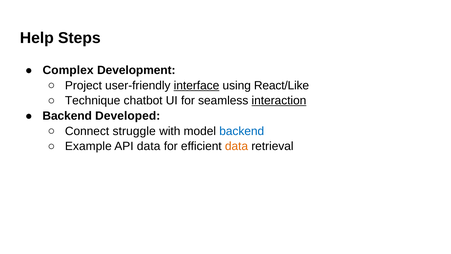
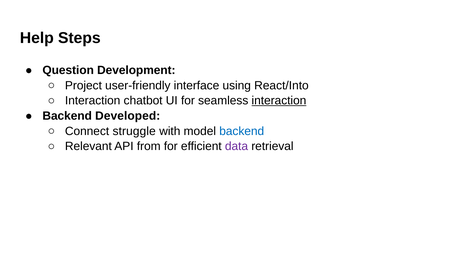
Complex: Complex -> Question
interface underline: present -> none
React/Like: React/Like -> React/Into
Technique at (93, 101): Technique -> Interaction
Example: Example -> Relevant
API data: data -> from
data at (236, 146) colour: orange -> purple
